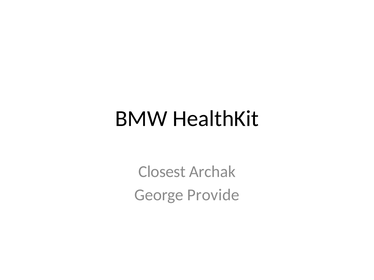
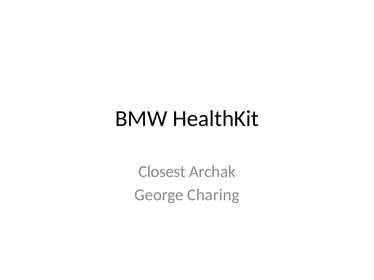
Provide: Provide -> Charing
